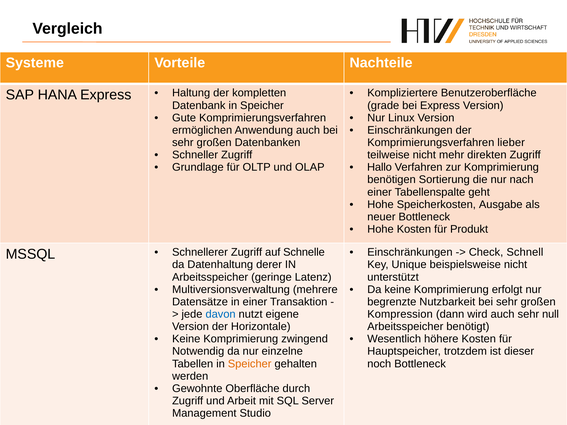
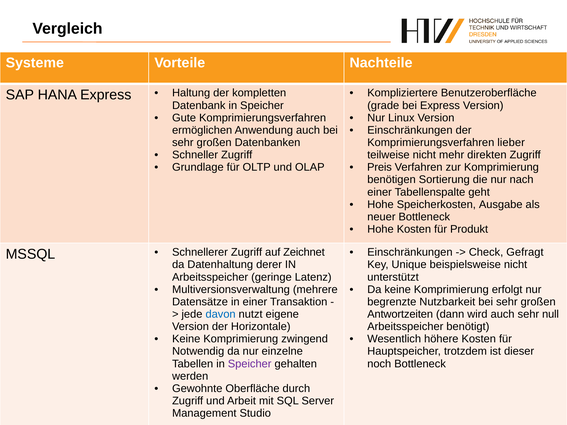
Hallo: Hallo -> Preis
Schnell: Schnell -> Gefragt
Schnelle: Schnelle -> Zeichnet
Kompression: Kompression -> Antwortzeiten
Speicher at (250, 364) colour: orange -> purple
